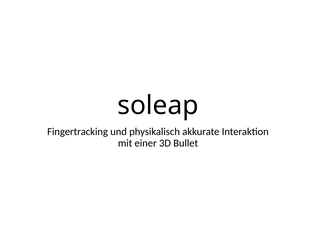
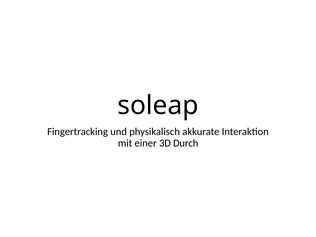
Bullet: Bullet -> Durch
